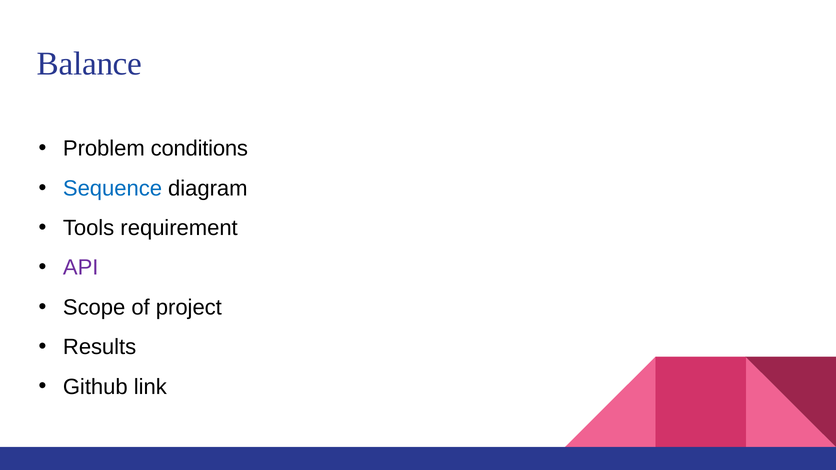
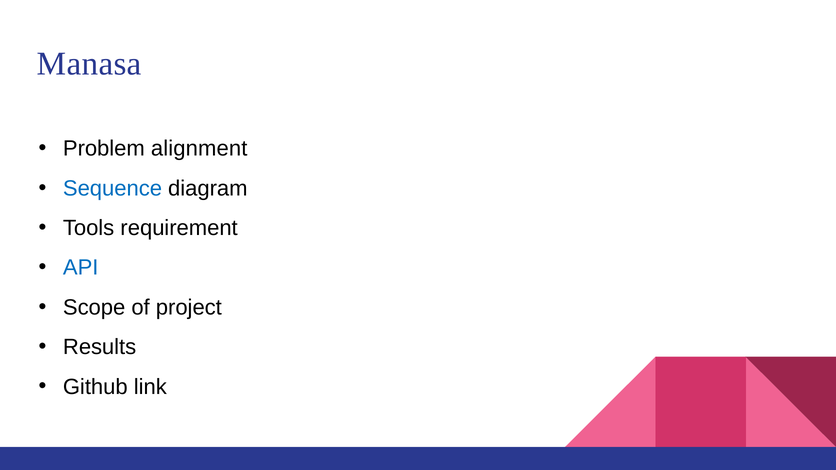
Balance: Balance -> Manasa
conditions: conditions -> alignment
API colour: purple -> blue
